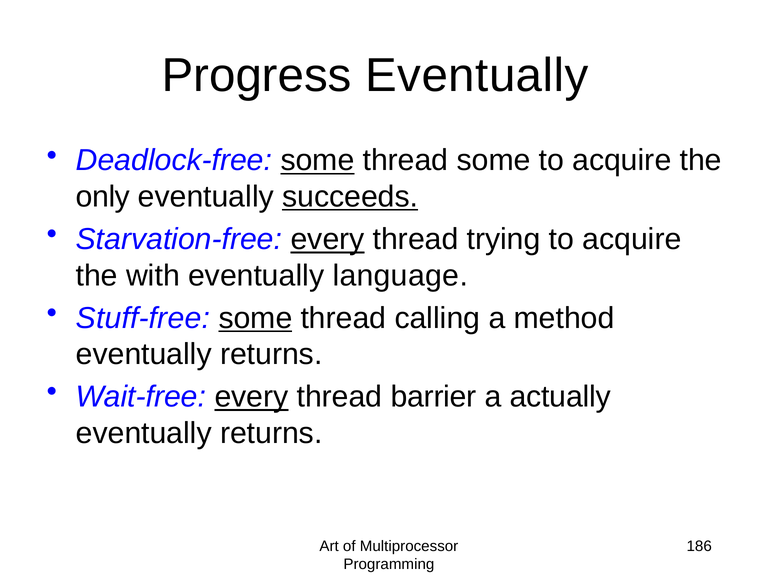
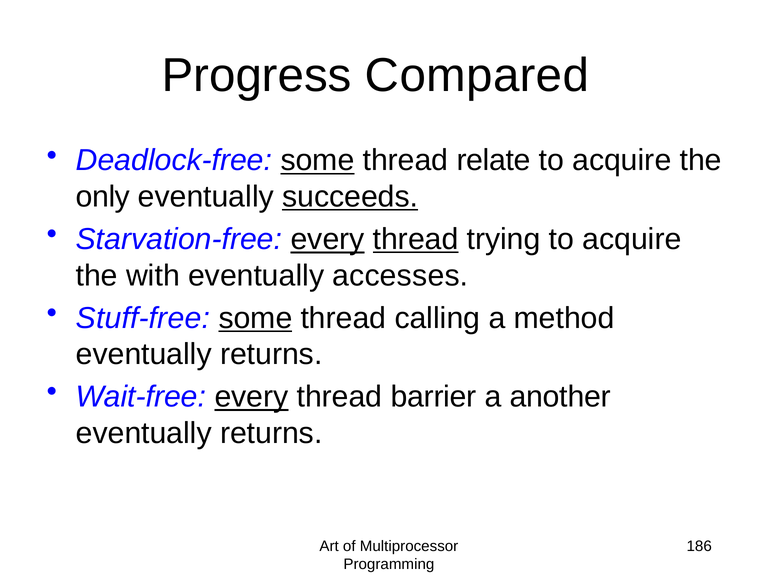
Progress Eventually: Eventually -> Compared
thread some: some -> relate
thread at (416, 239) underline: none -> present
language: language -> accesses
actually: actually -> another
